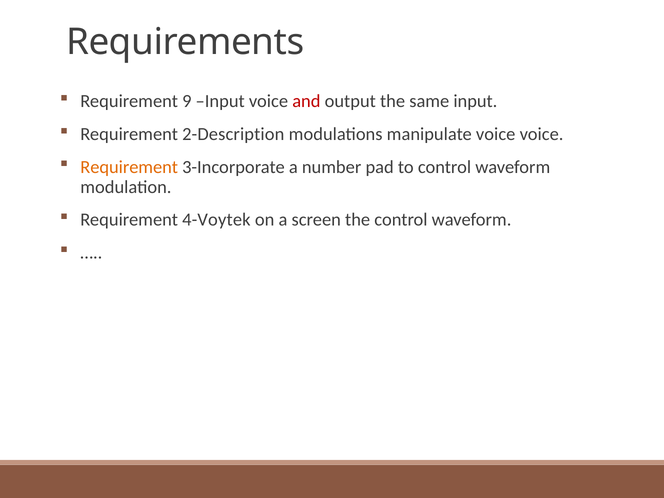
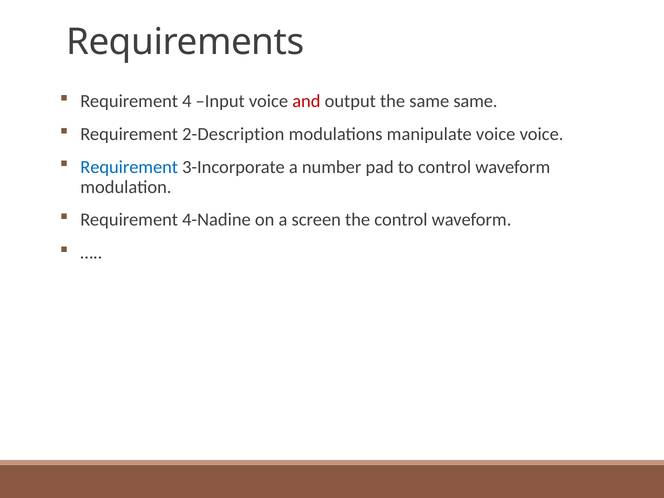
9: 9 -> 4
same input: input -> same
Requirement at (129, 167) colour: orange -> blue
4-Voytek: 4-Voytek -> 4-Nadine
